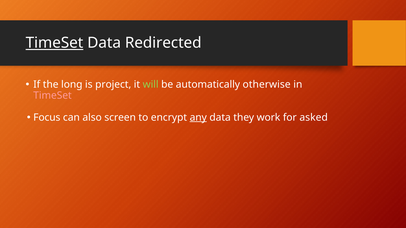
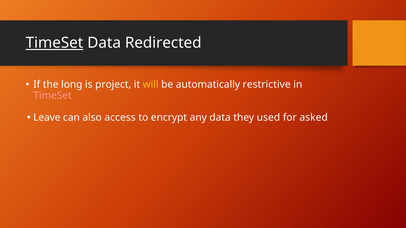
will colour: light green -> yellow
otherwise: otherwise -> restrictive
Focus: Focus -> Leave
screen: screen -> access
any underline: present -> none
work: work -> used
